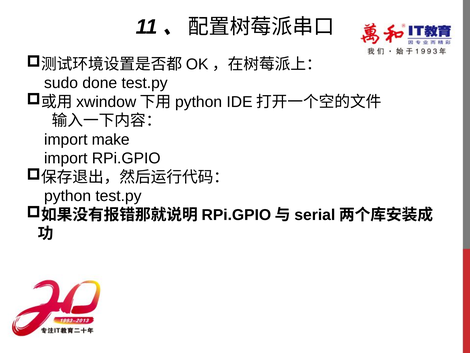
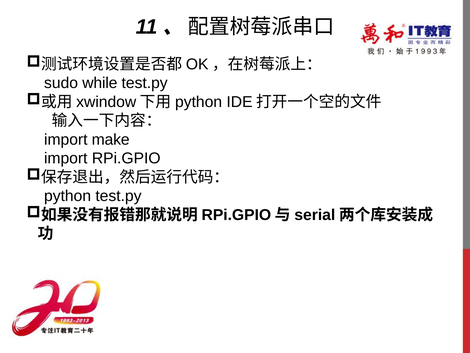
done: done -> while
